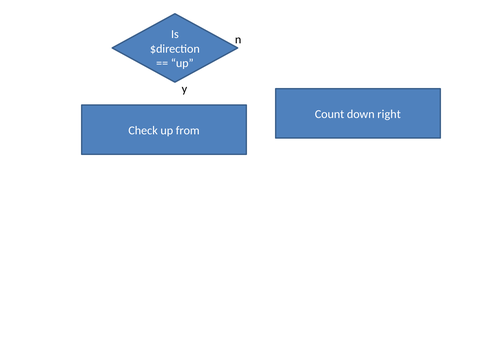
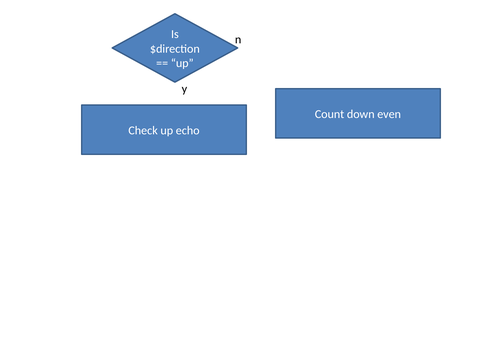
right: right -> even
from: from -> echo
